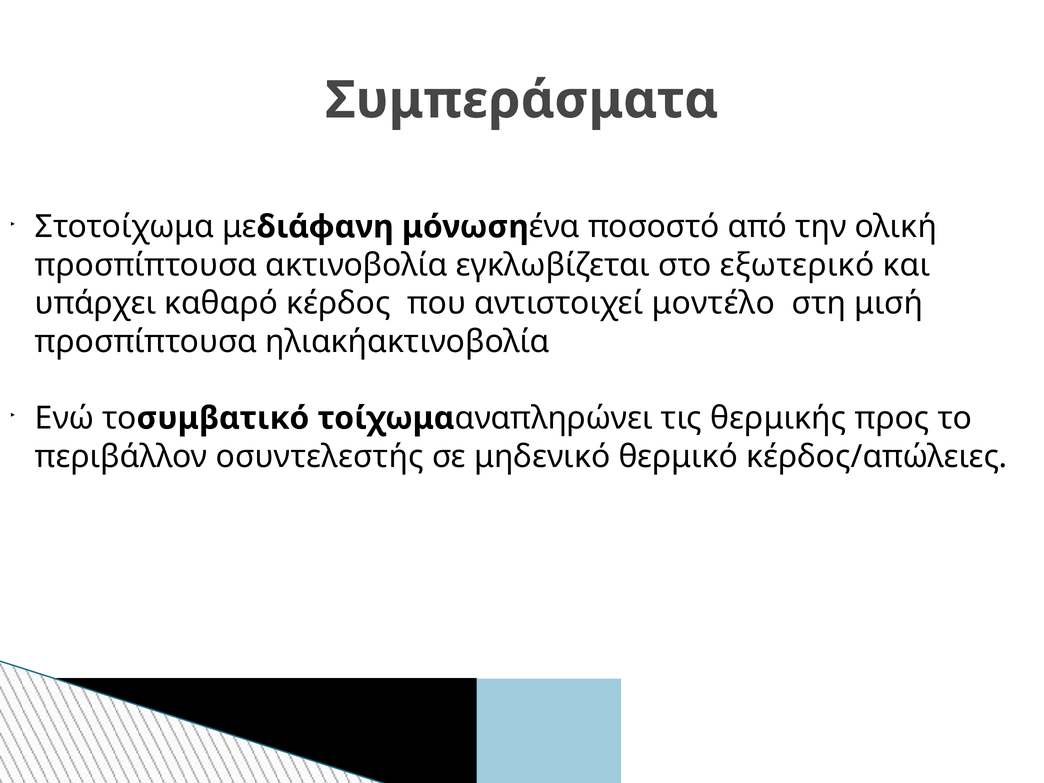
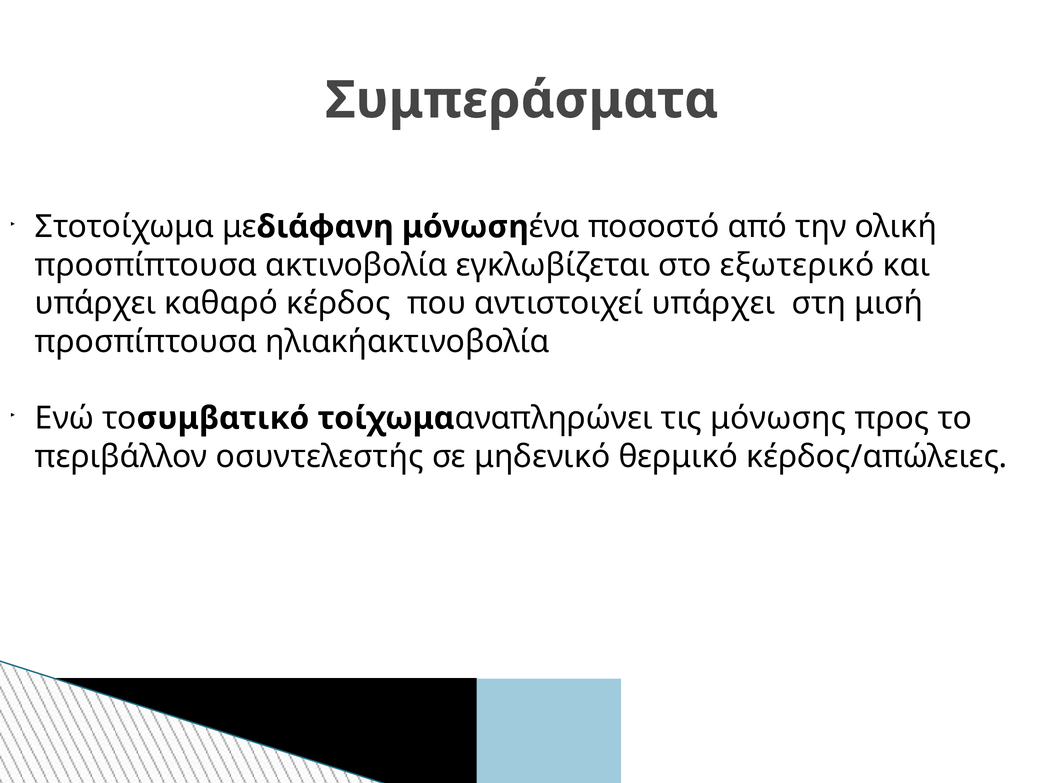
αντιστοιχεί μοντέλο: μοντέλο -> υπάρχει
θερμικής: θερμικής -> μόνωσης
